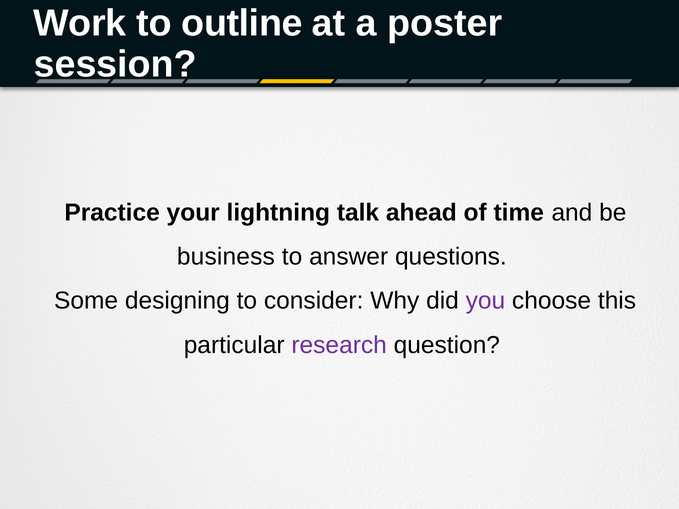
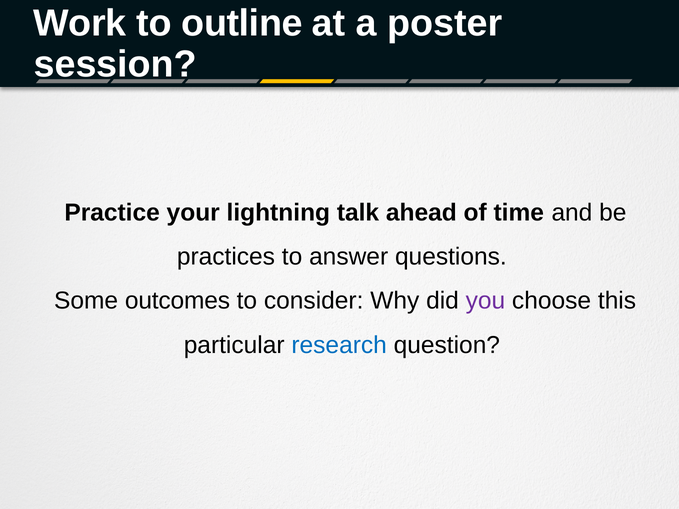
business: business -> practices
designing: designing -> outcomes
research colour: purple -> blue
